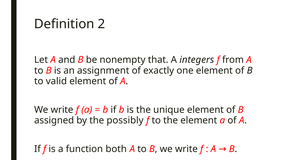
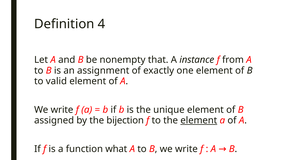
2: 2 -> 4
integers: integers -> instance
possibly: possibly -> bijection
element at (199, 121) underline: none -> present
both: both -> what
